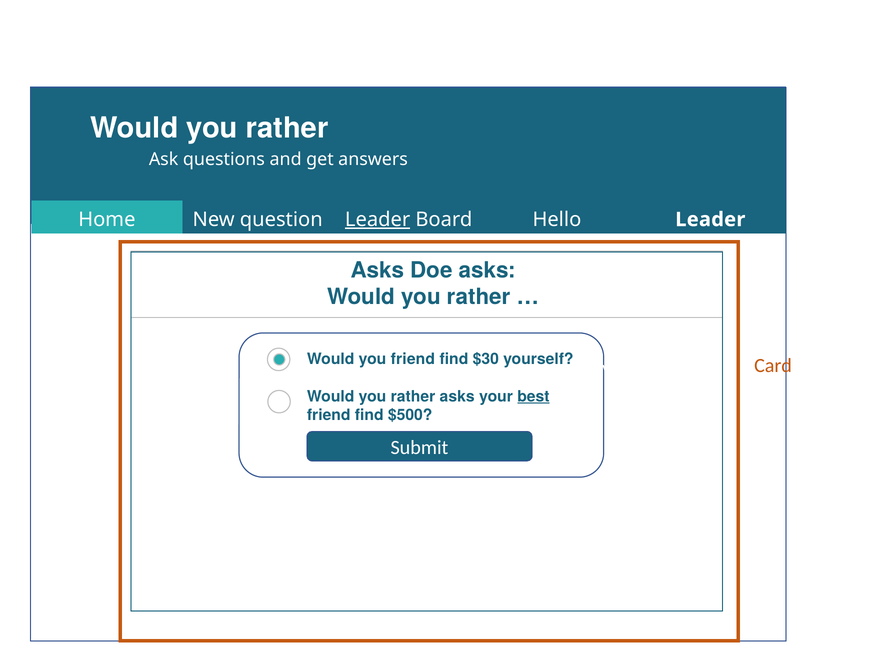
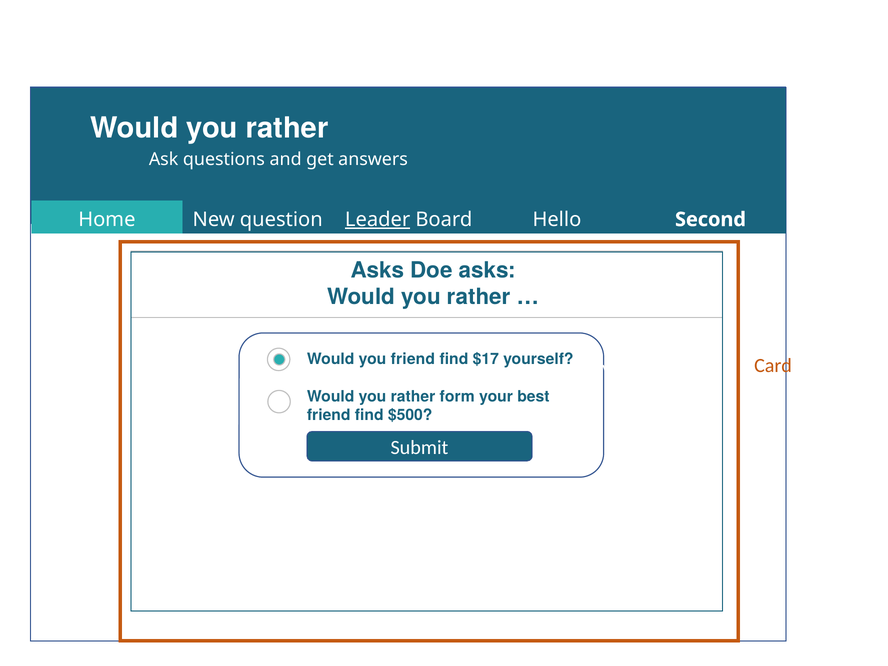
Hello Leader: Leader -> Second
$30: $30 -> $17
rather asks: asks -> form
best underline: present -> none
